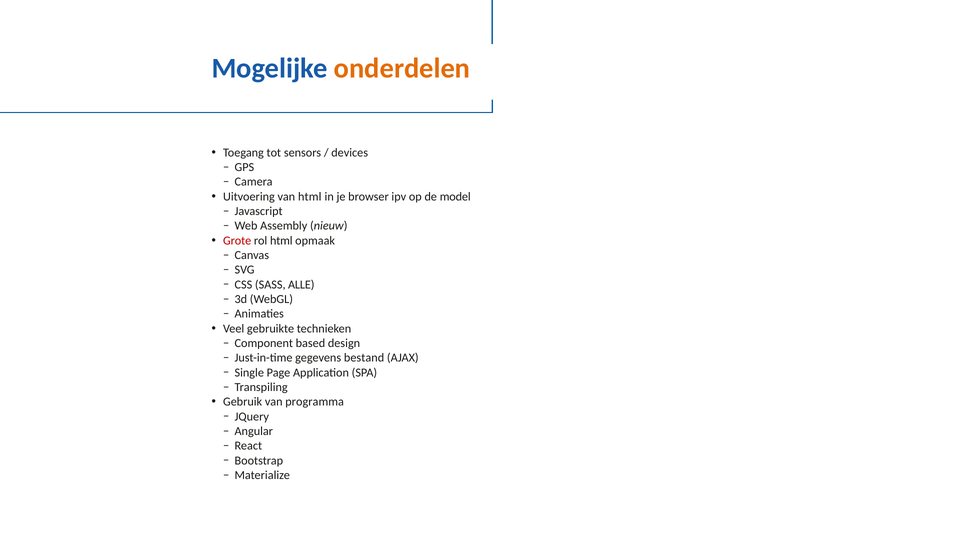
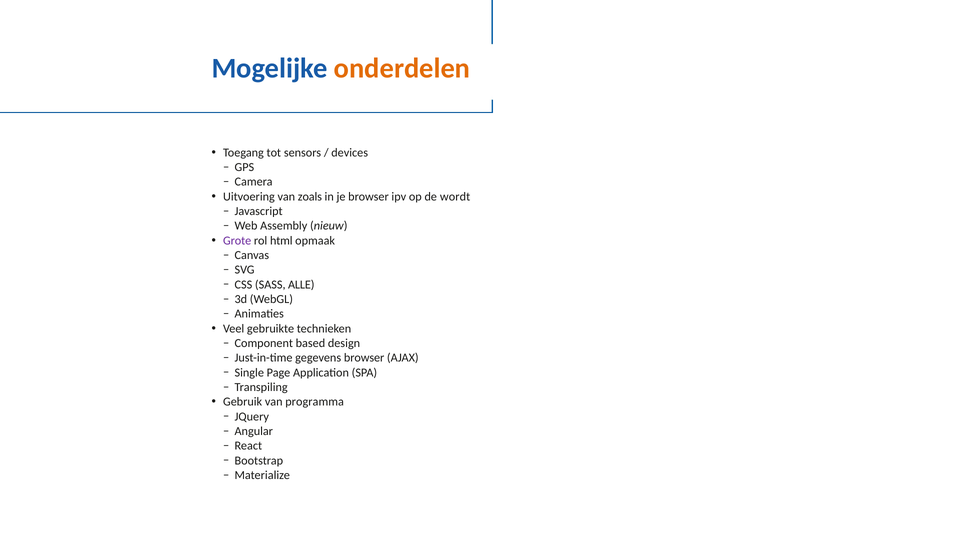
van html: html -> zoals
model: model -> wordt
Grote colour: red -> purple
gegevens bestand: bestand -> browser
